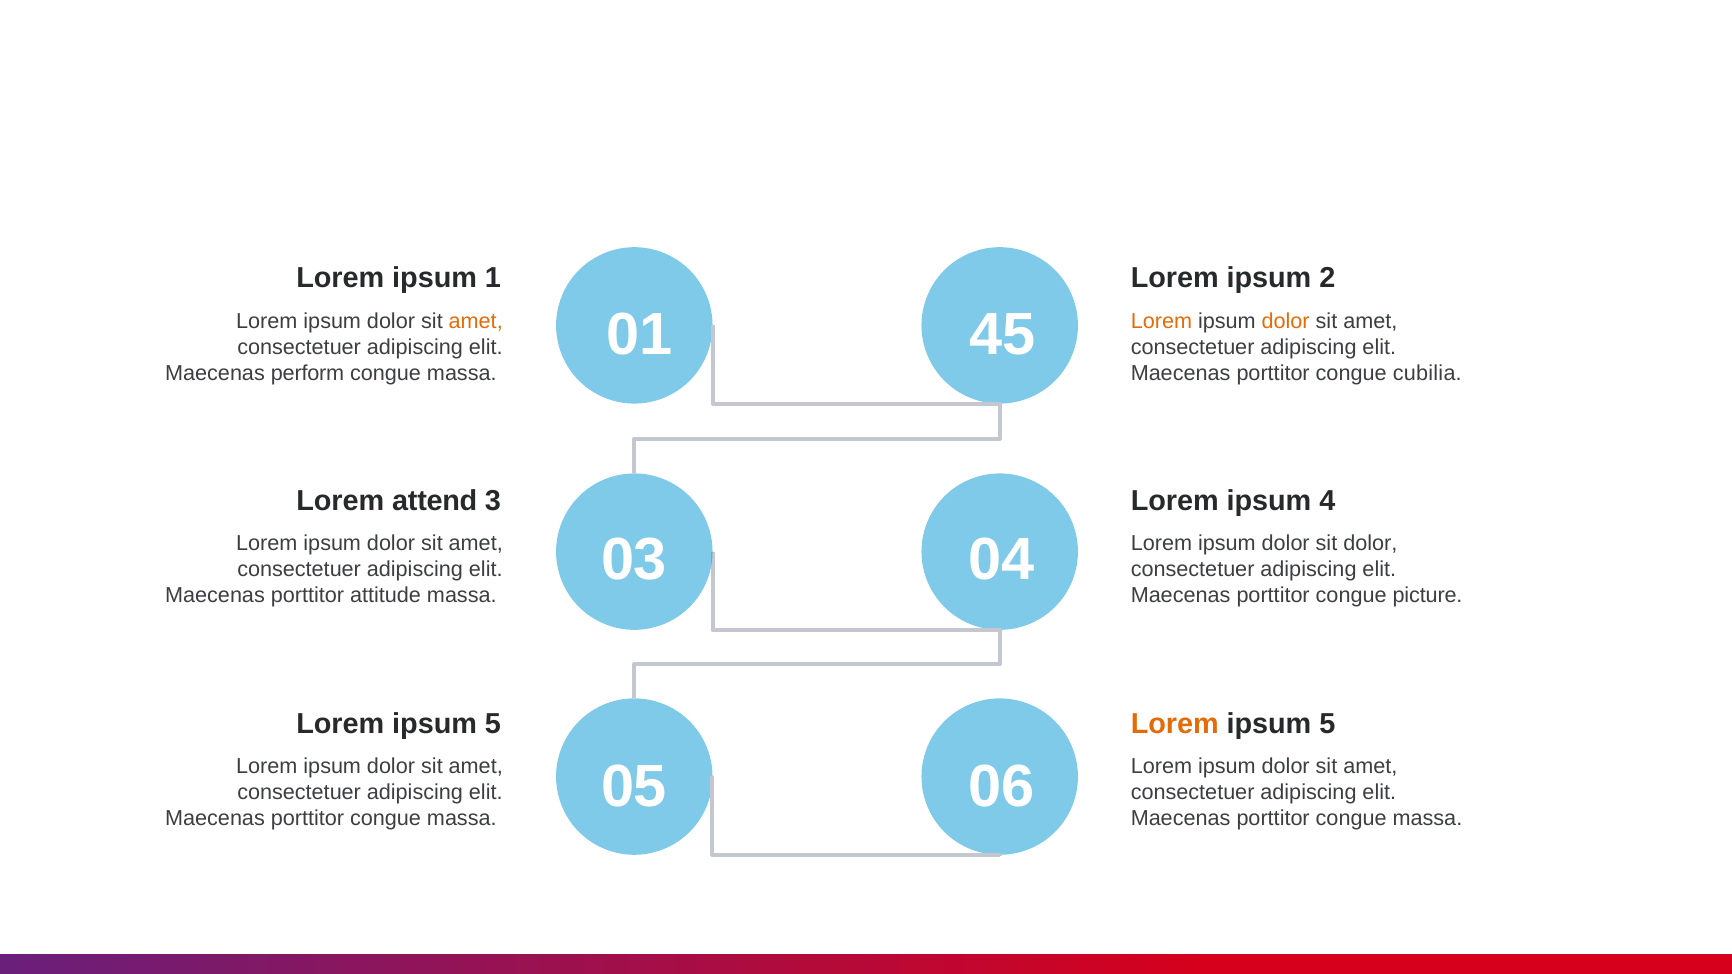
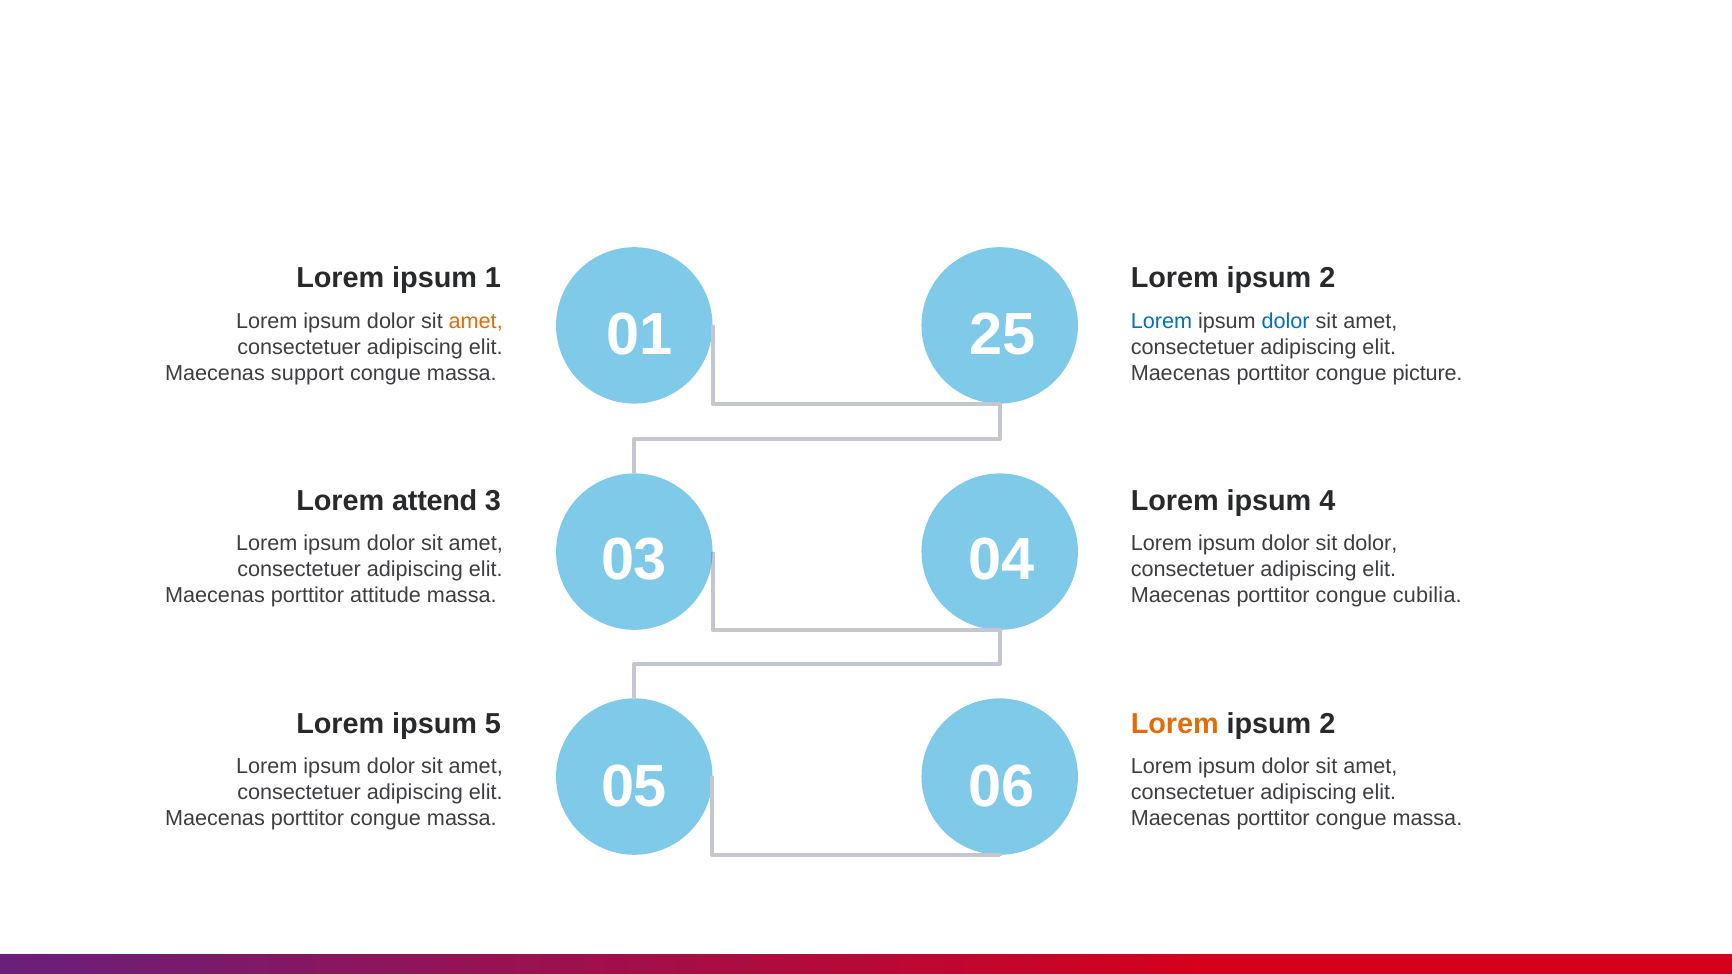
45: 45 -> 25
Lorem at (1162, 321) colour: orange -> blue
dolor at (1286, 321) colour: orange -> blue
perform: perform -> support
cubilia: cubilia -> picture
picture: picture -> cubilia
5 at (1327, 724): 5 -> 2
